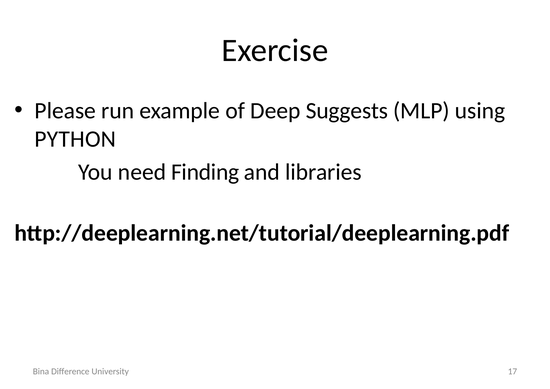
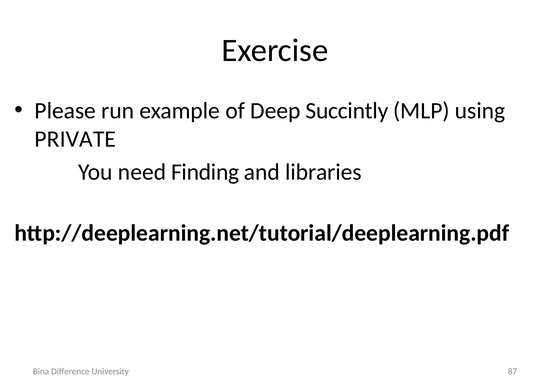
Suggests: Suggests -> Succintly
PYTHON: PYTHON -> PRIVATE
17: 17 -> 87
